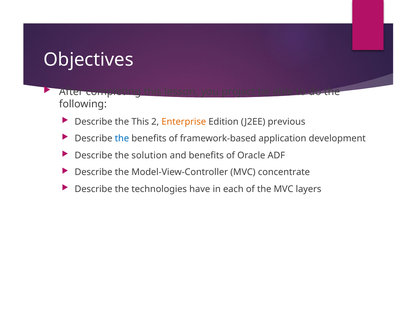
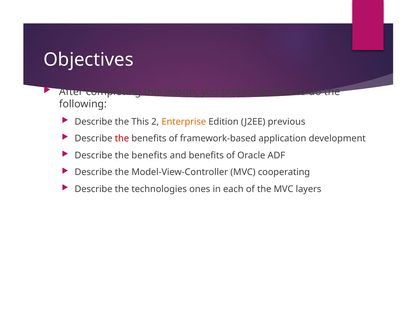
the at (122, 139) colour: blue -> red
solution at (149, 155): solution -> benefits
concentrate: concentrate -> cooperating
have: have -> ones
